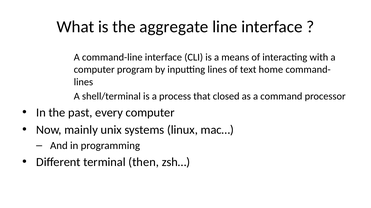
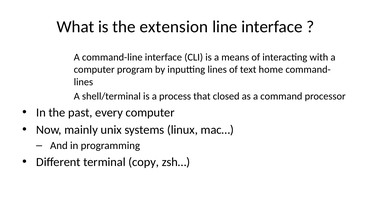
aggregate: aggregate -> extension
then: then -> copy
